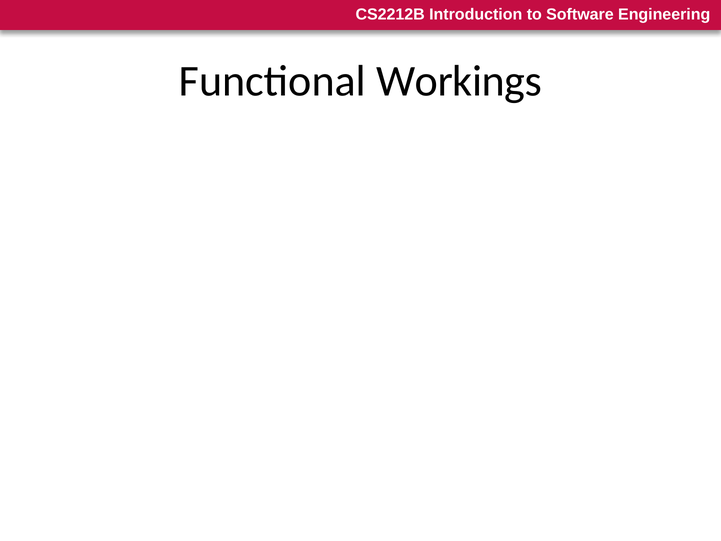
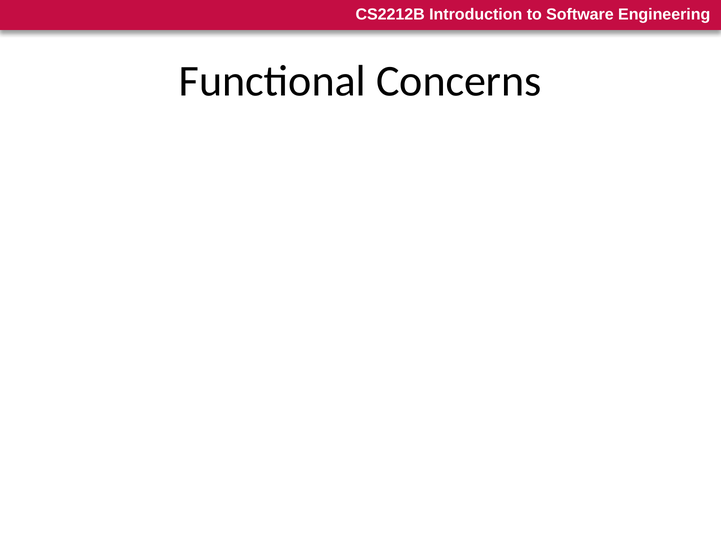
Workings: Workings -> Concerns
